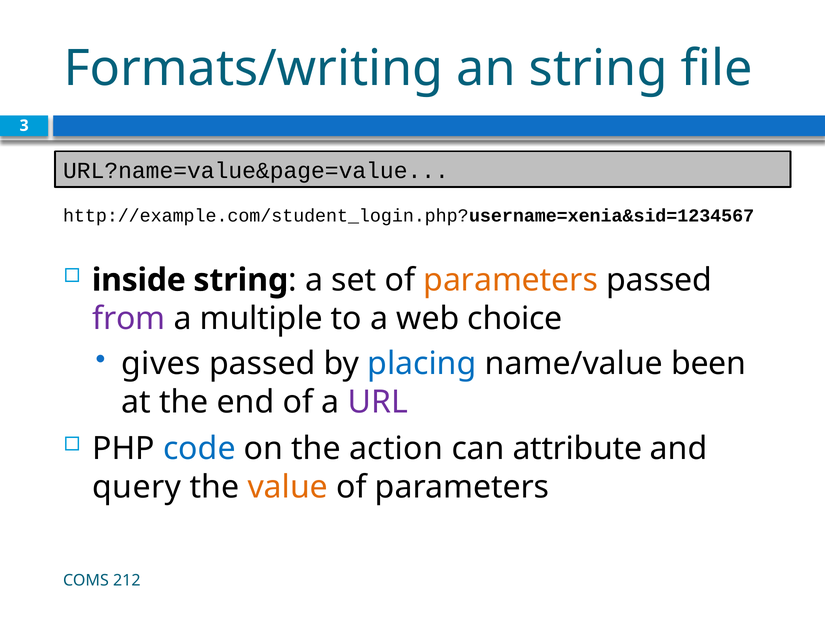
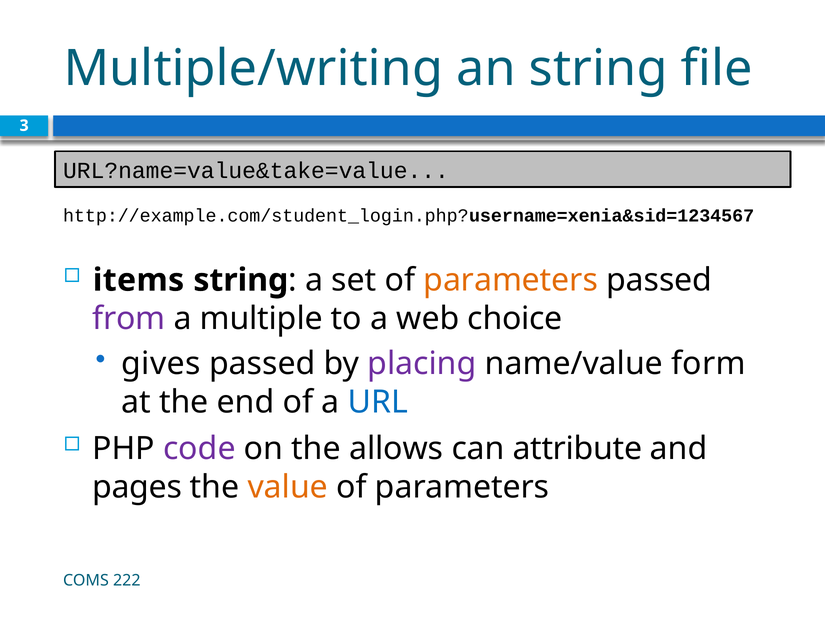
Formats/writing: Formats/writing -> Multiple/writing
URL?name=value&page=value: URL?name=value&page=value -> URL?name=value&take=value
inside: inside -> items
placing colour: blue -> purple
been: been -> form
URL colour: purple -> blue
code colour: blue -> purple
action: action -> allows
query: query -> pages
212: 212 -> 222
